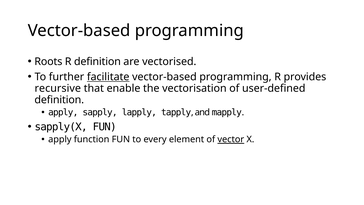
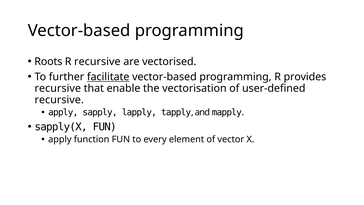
R definition: definition -> recursive
definition at (59, 100): definition -> recursive
vector underline: present -> none
